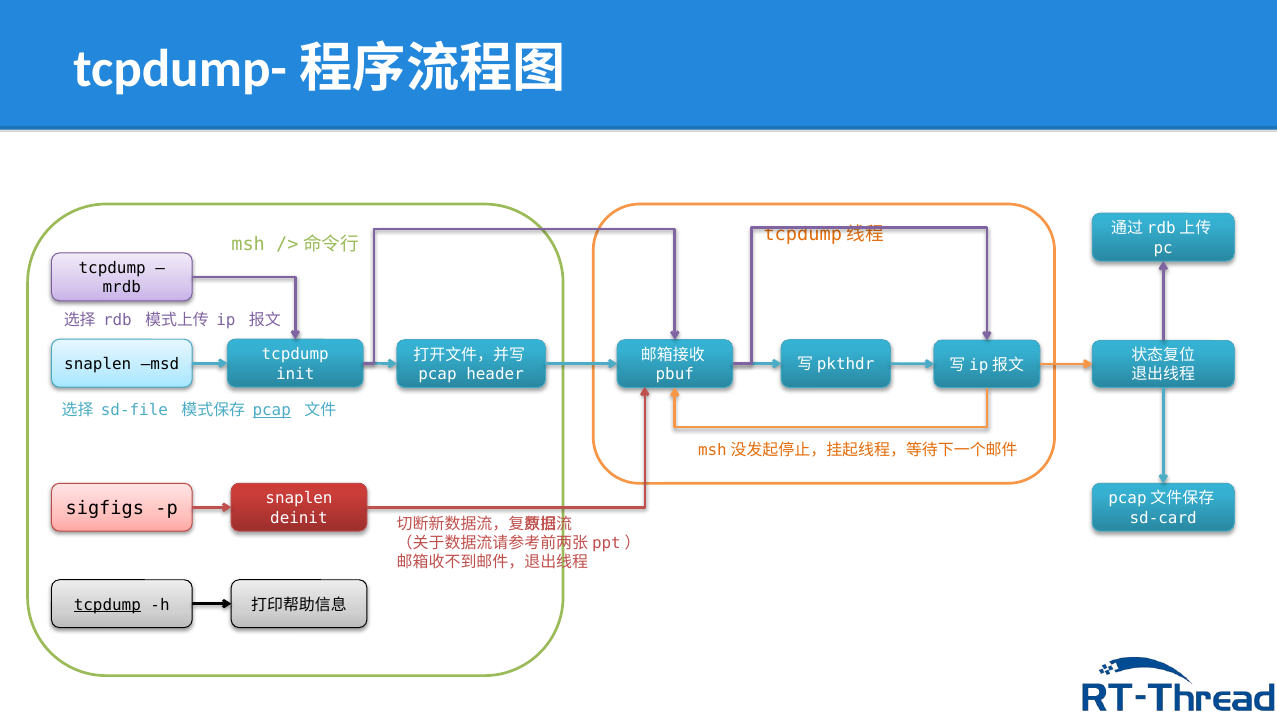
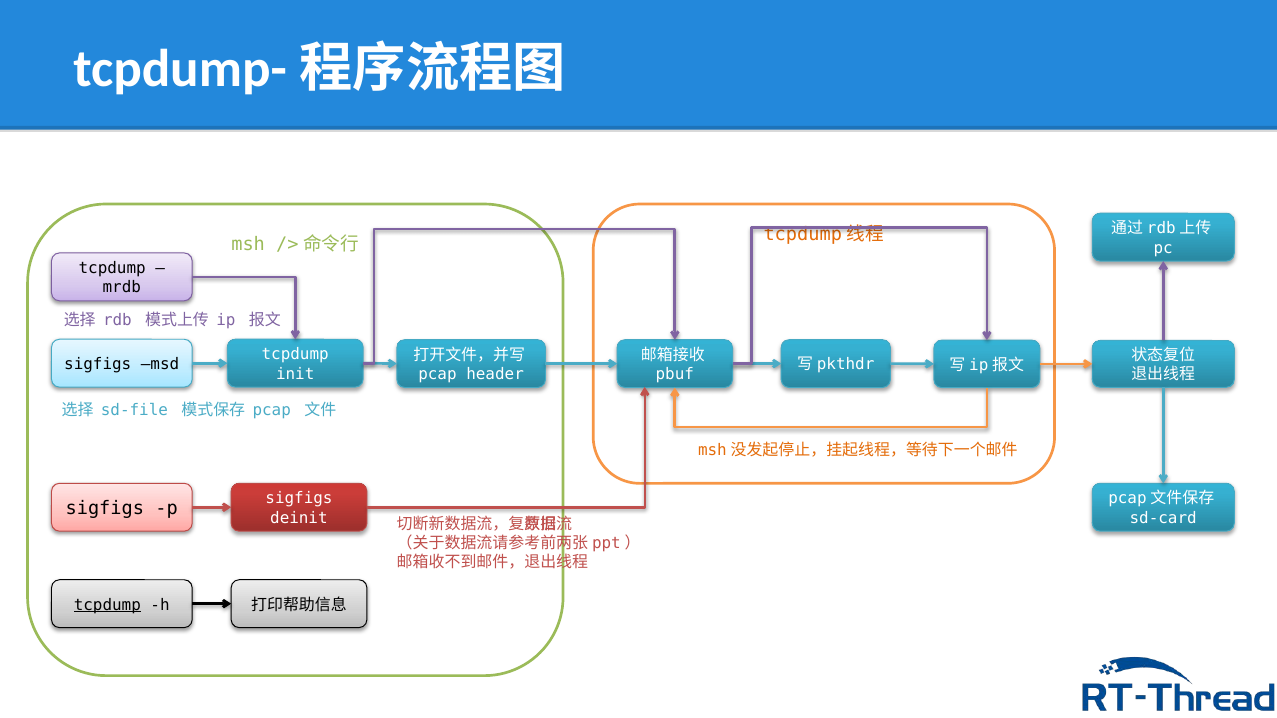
snaplen at (98, 364): snaplen -> sigfigs
pcap at (272, 410) underline: present -> none
snaplen at (299, 499): snaplen -> sigfigs
